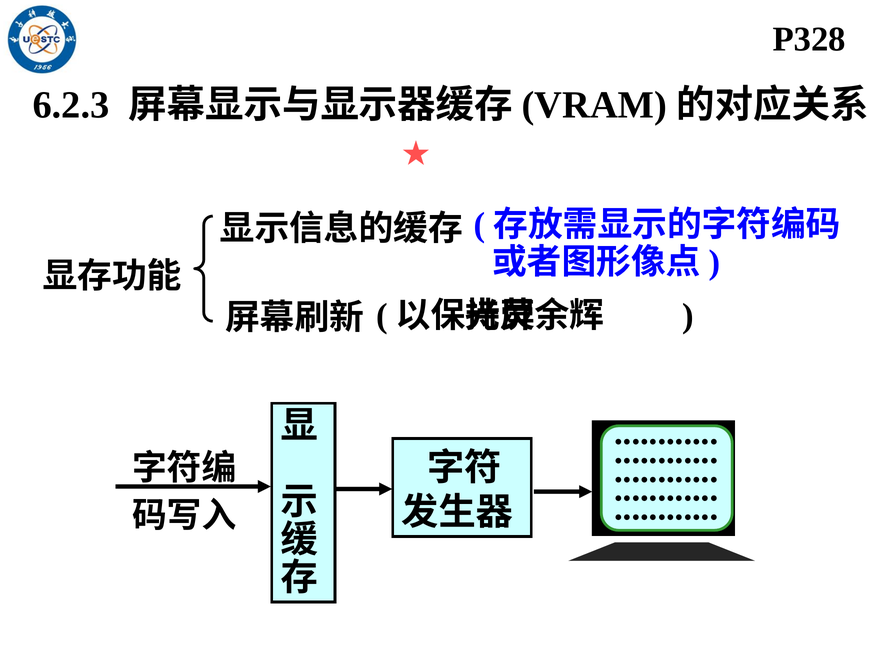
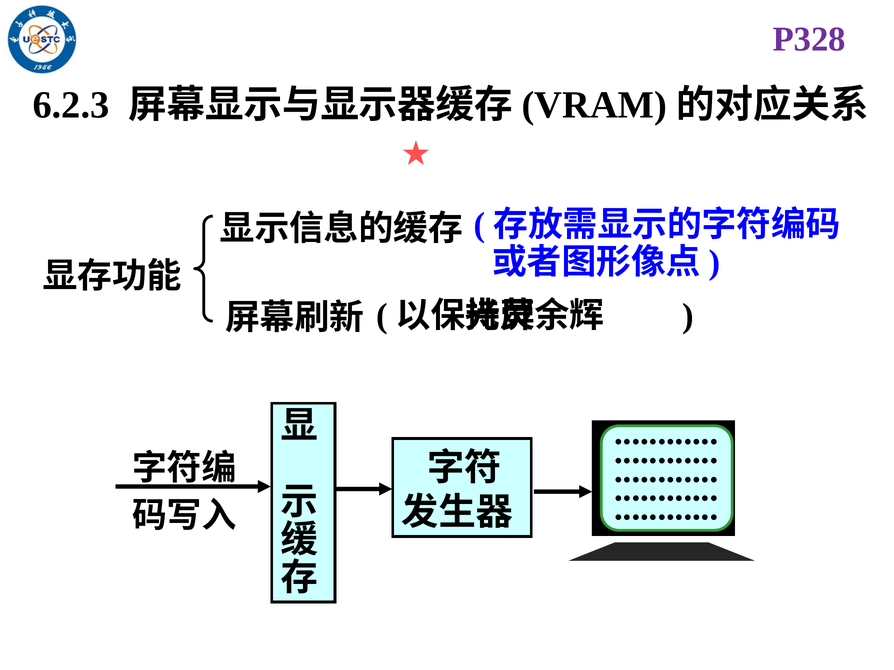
P328 colour: black -> purple
